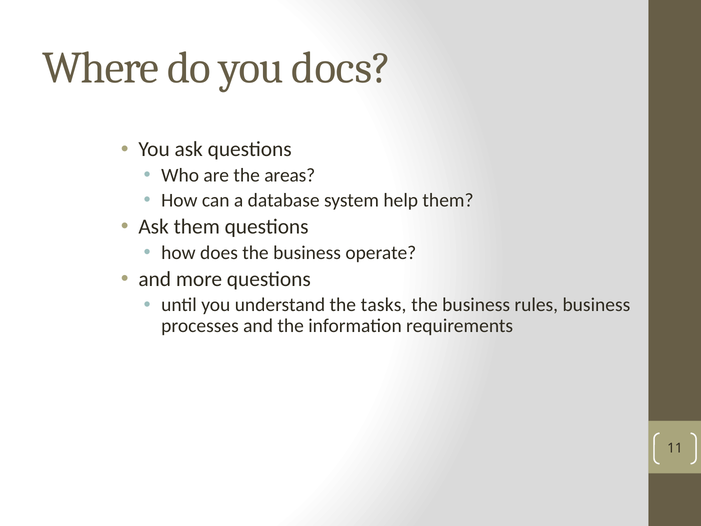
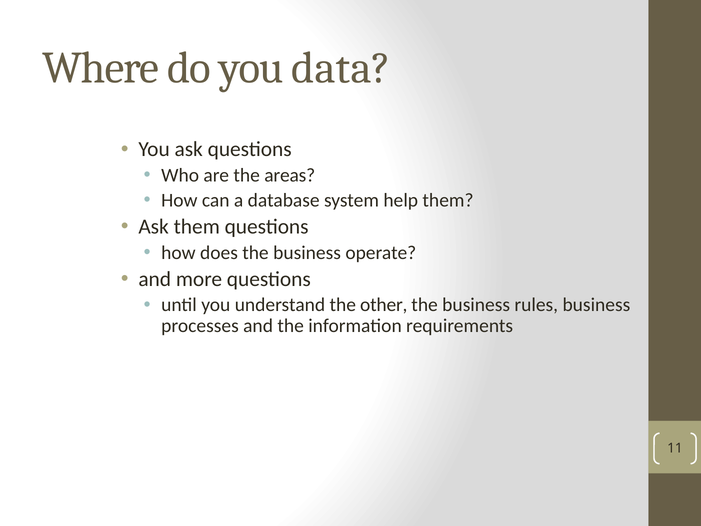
docs: docs -> data
tasks: tasks -> other
